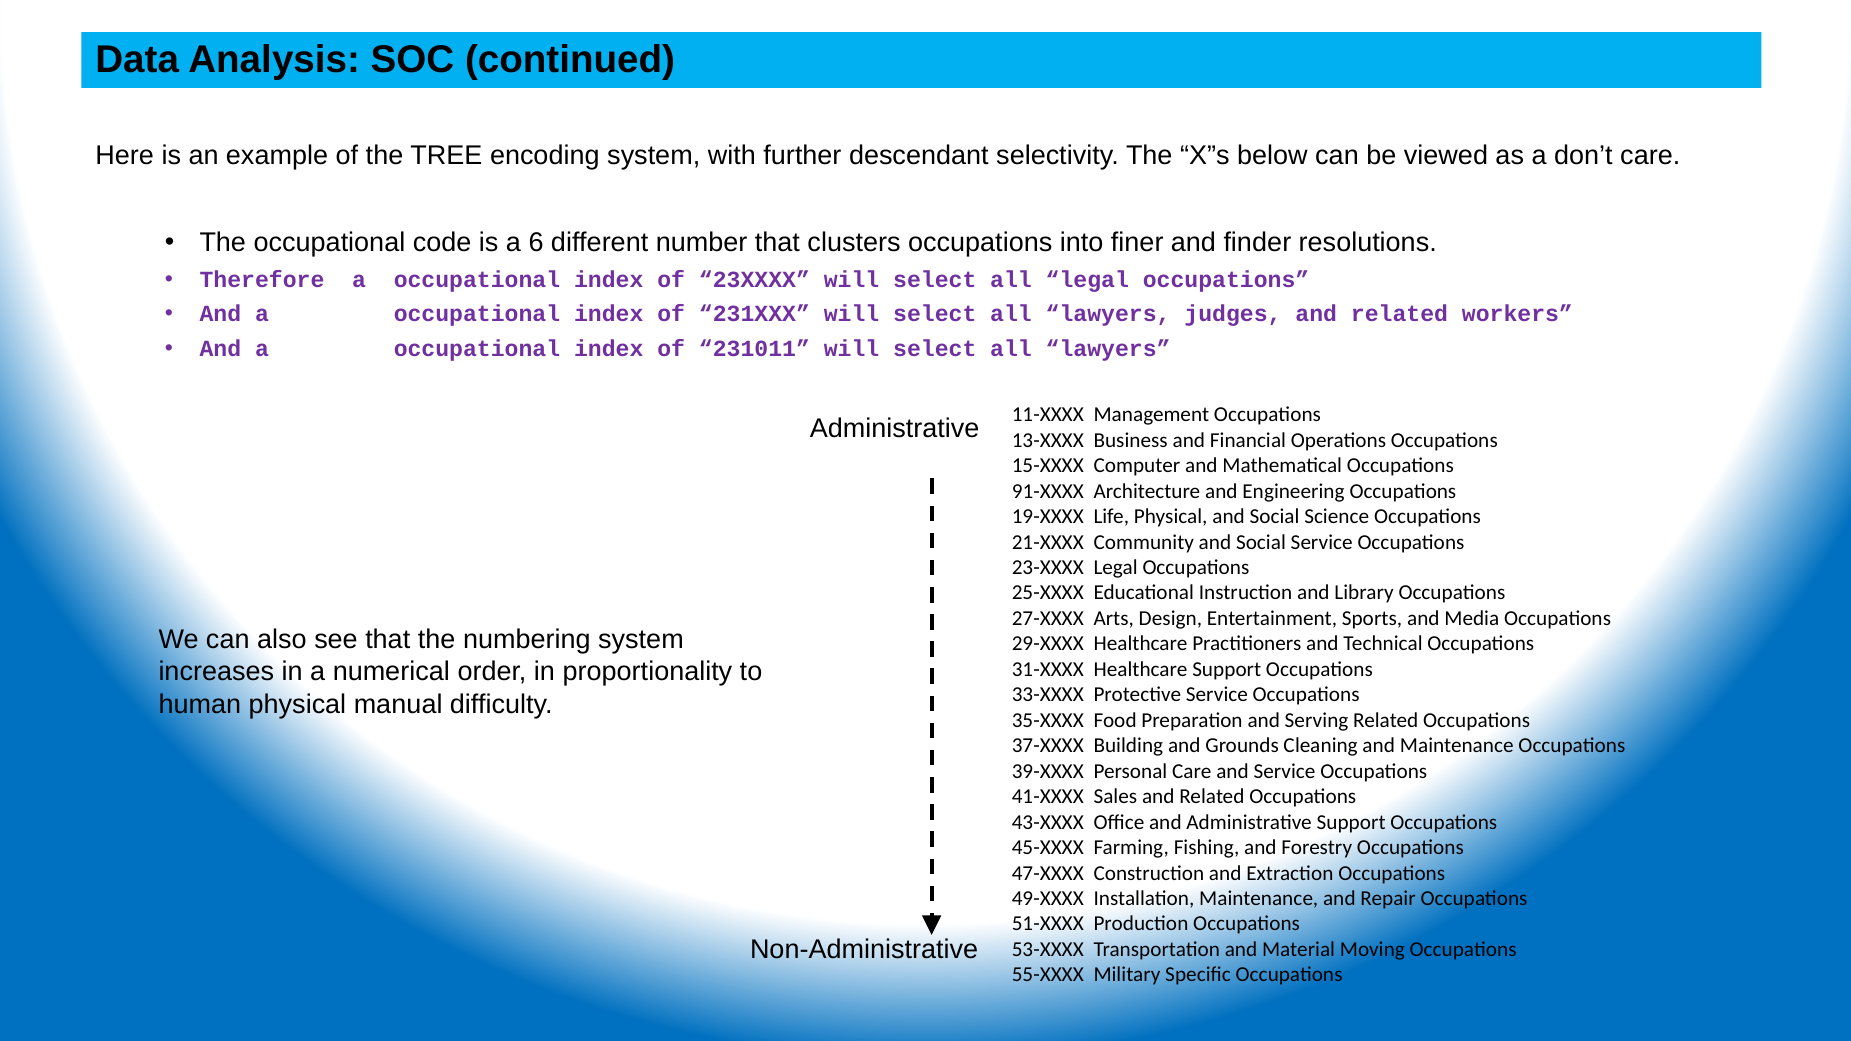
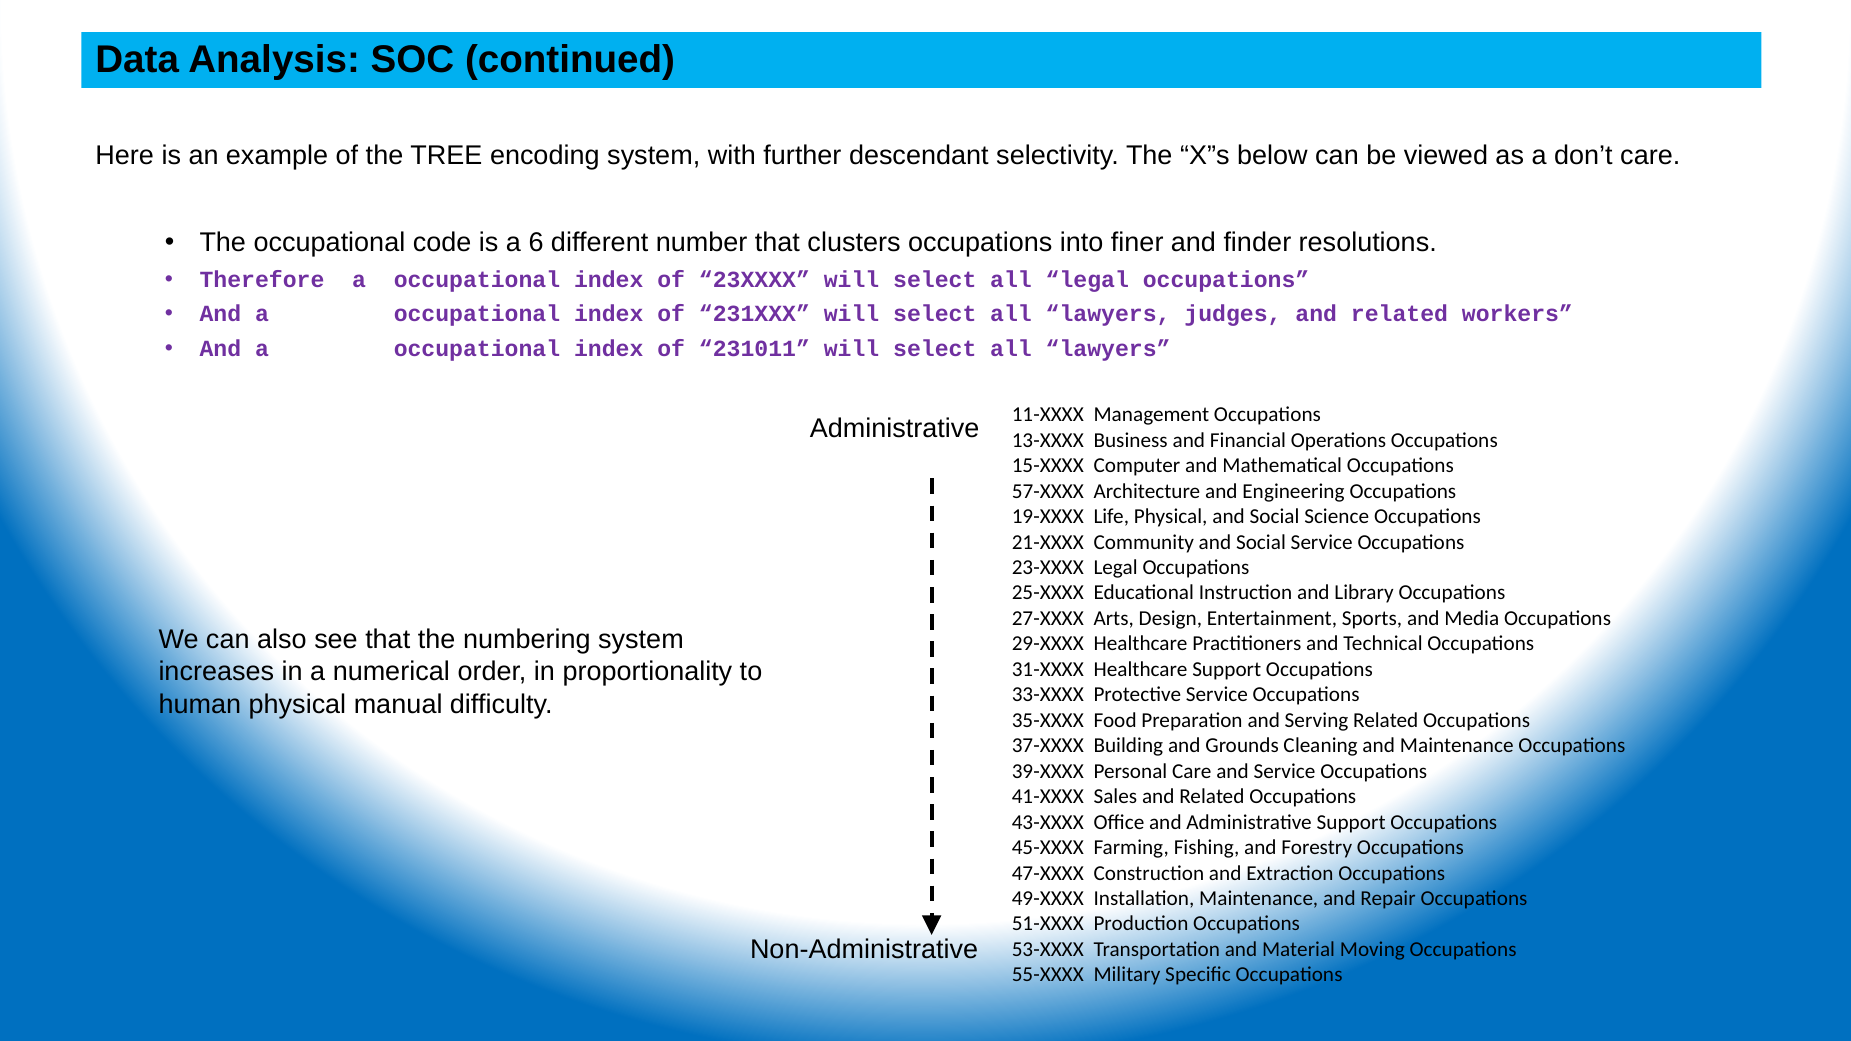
91-XXXX: 91-XXXX -> 57-XXXX
